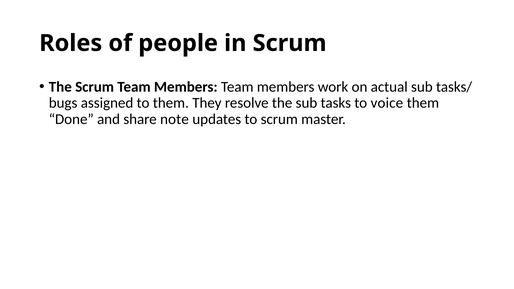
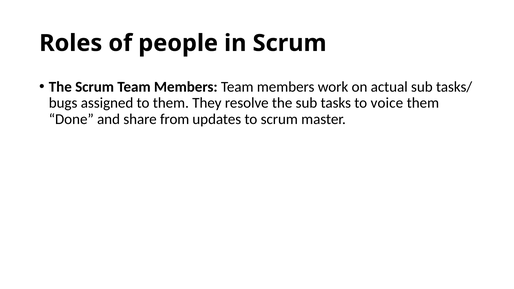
note: note -> from
